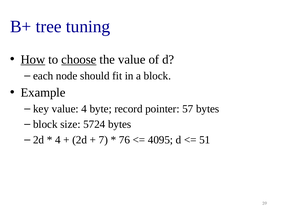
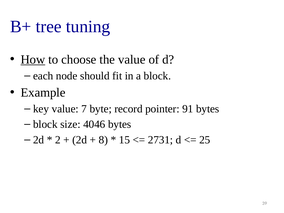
choose underline: present -> none
value 4: 4 -> 7
57: 57 -> 91
5724: 5724 -> 4046
4 at (58, 140): 4 -> 2
7: 7 -> 8
76: 76 -> 15
4095: 4095 -> 2731
51: 51 -> 25
